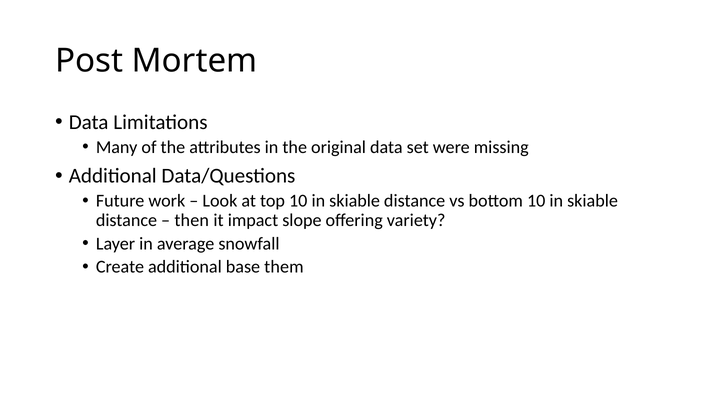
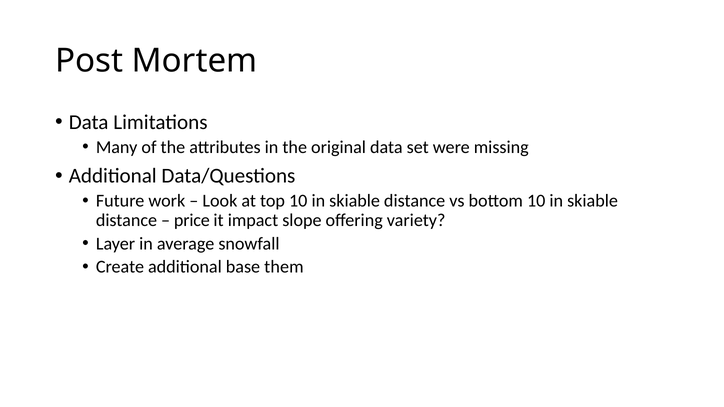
then: then -> price
